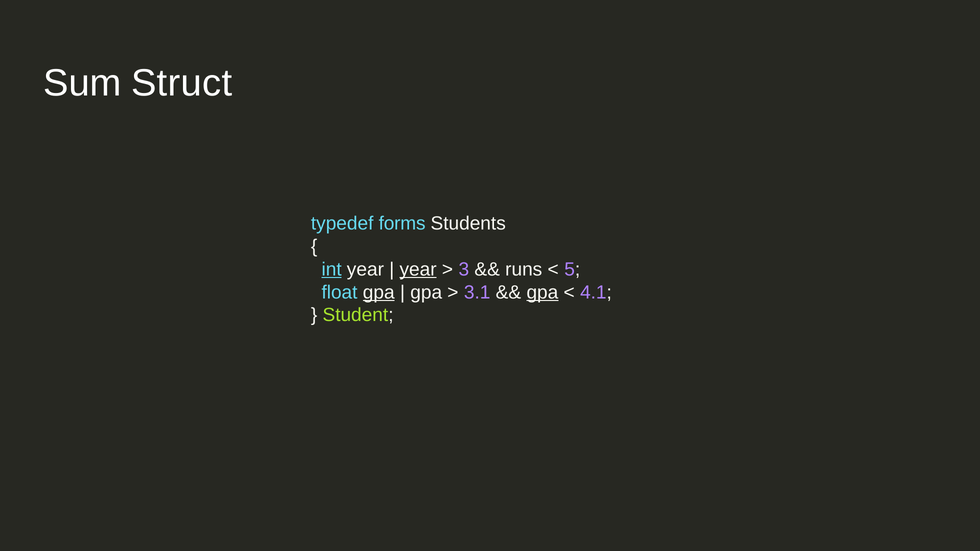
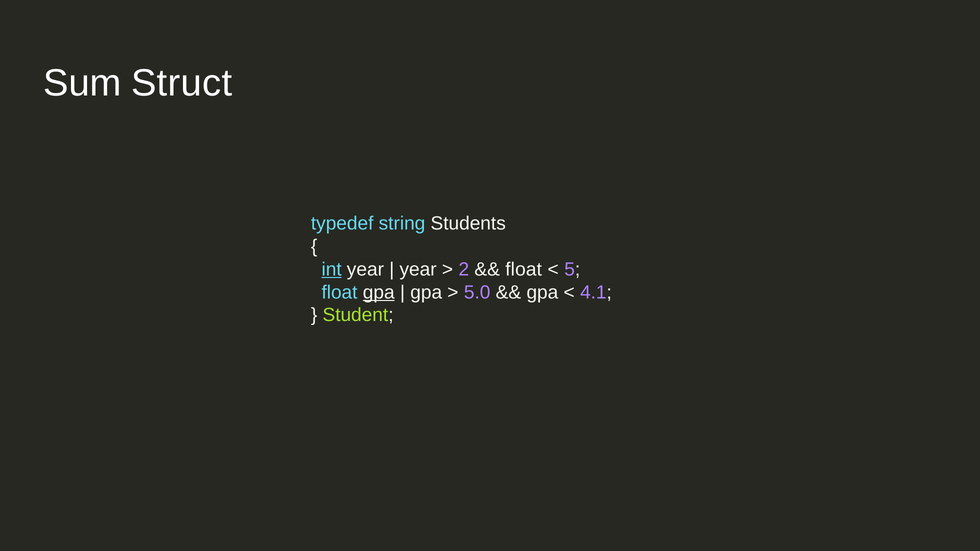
forms: forms -> string
year at (418, 269) underline: present -> none
3: 3 -> 2
runs at (524, 269): runs -> float
3.1: 3.1 -> 5.0
gpa at (542, 292) underline: present -> none
